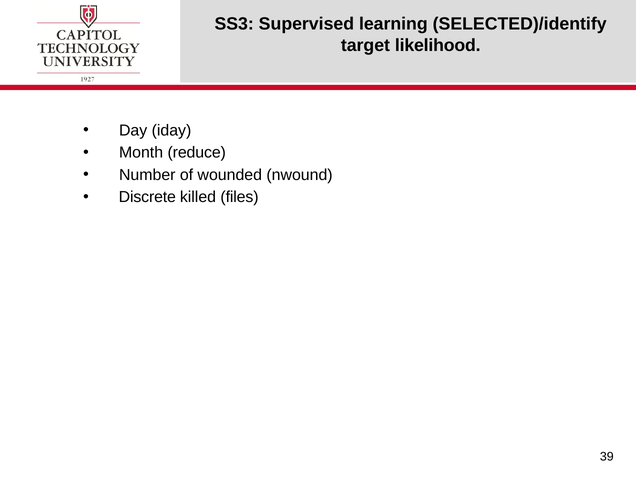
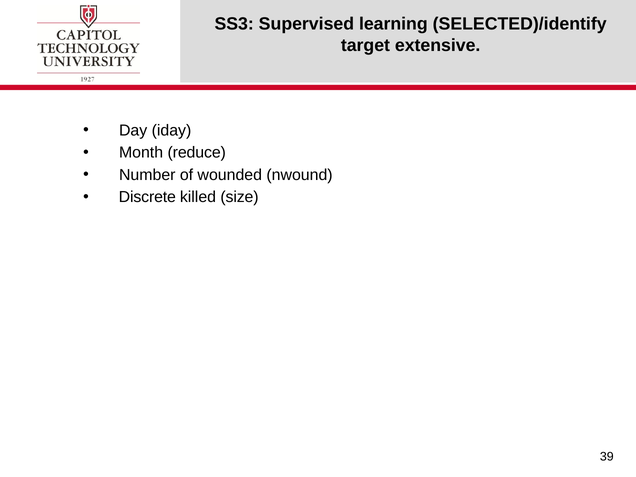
likelihood: likelihood -> extensive
files: files -> size
